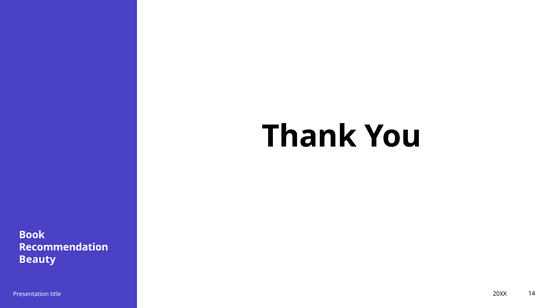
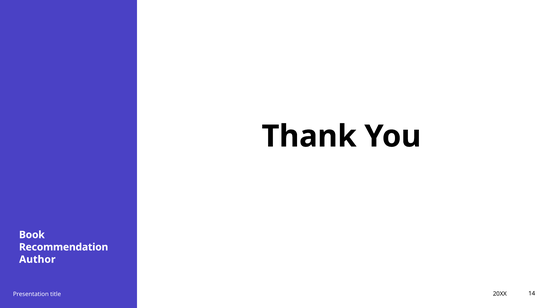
Beauty: Beauty -> Author
